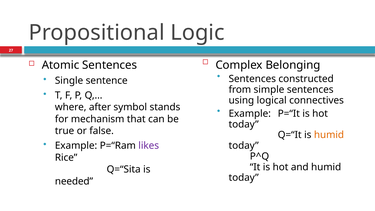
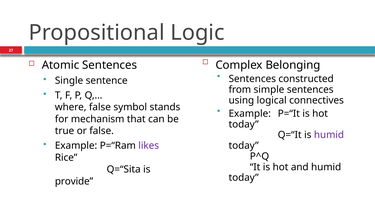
where after: after -> false
humid at (329, 135) colour: orange -> purple
needed: needed -> provide
